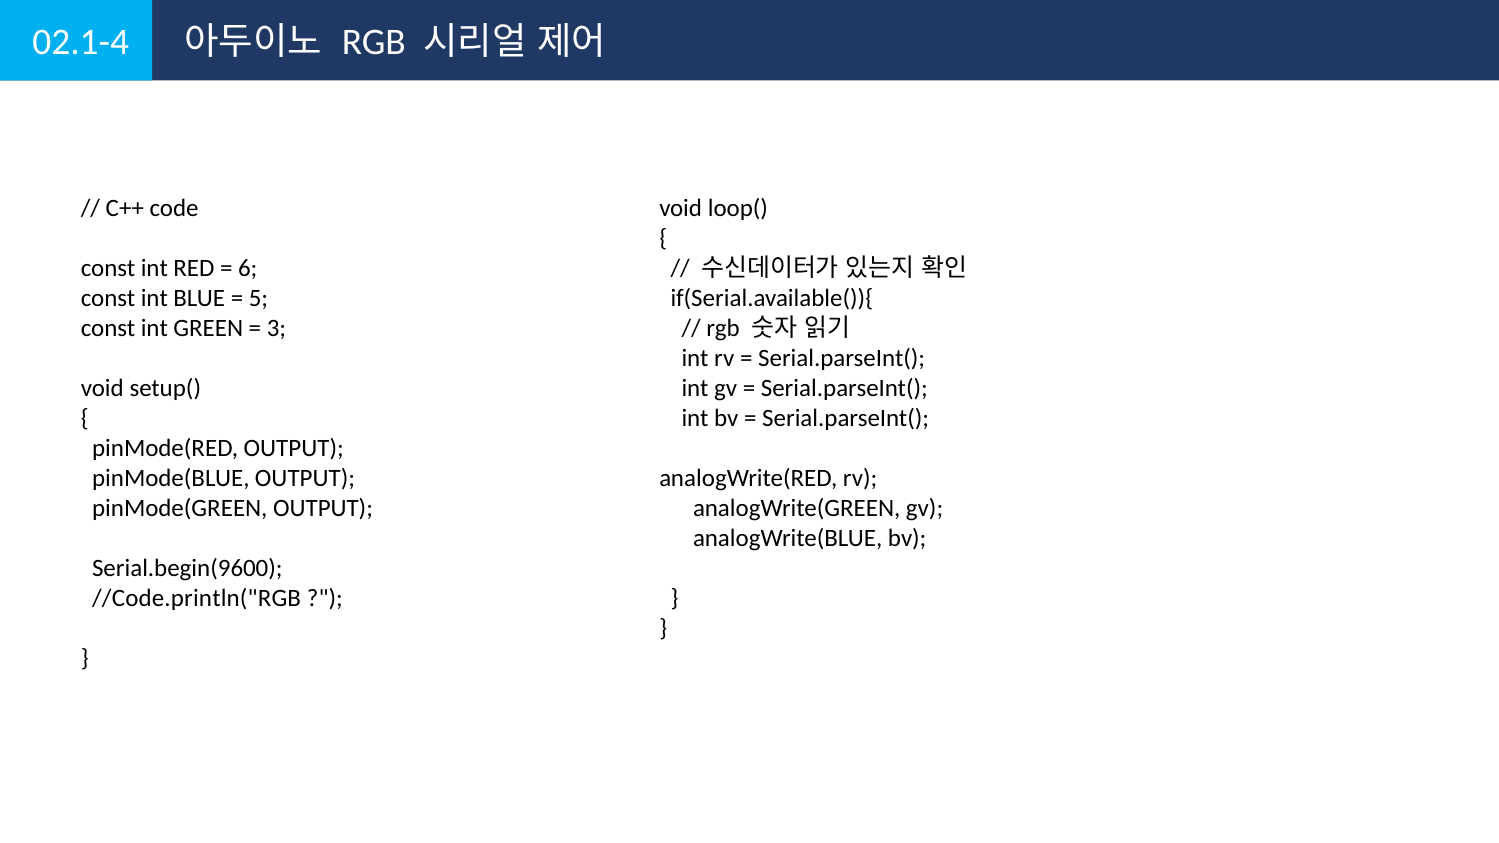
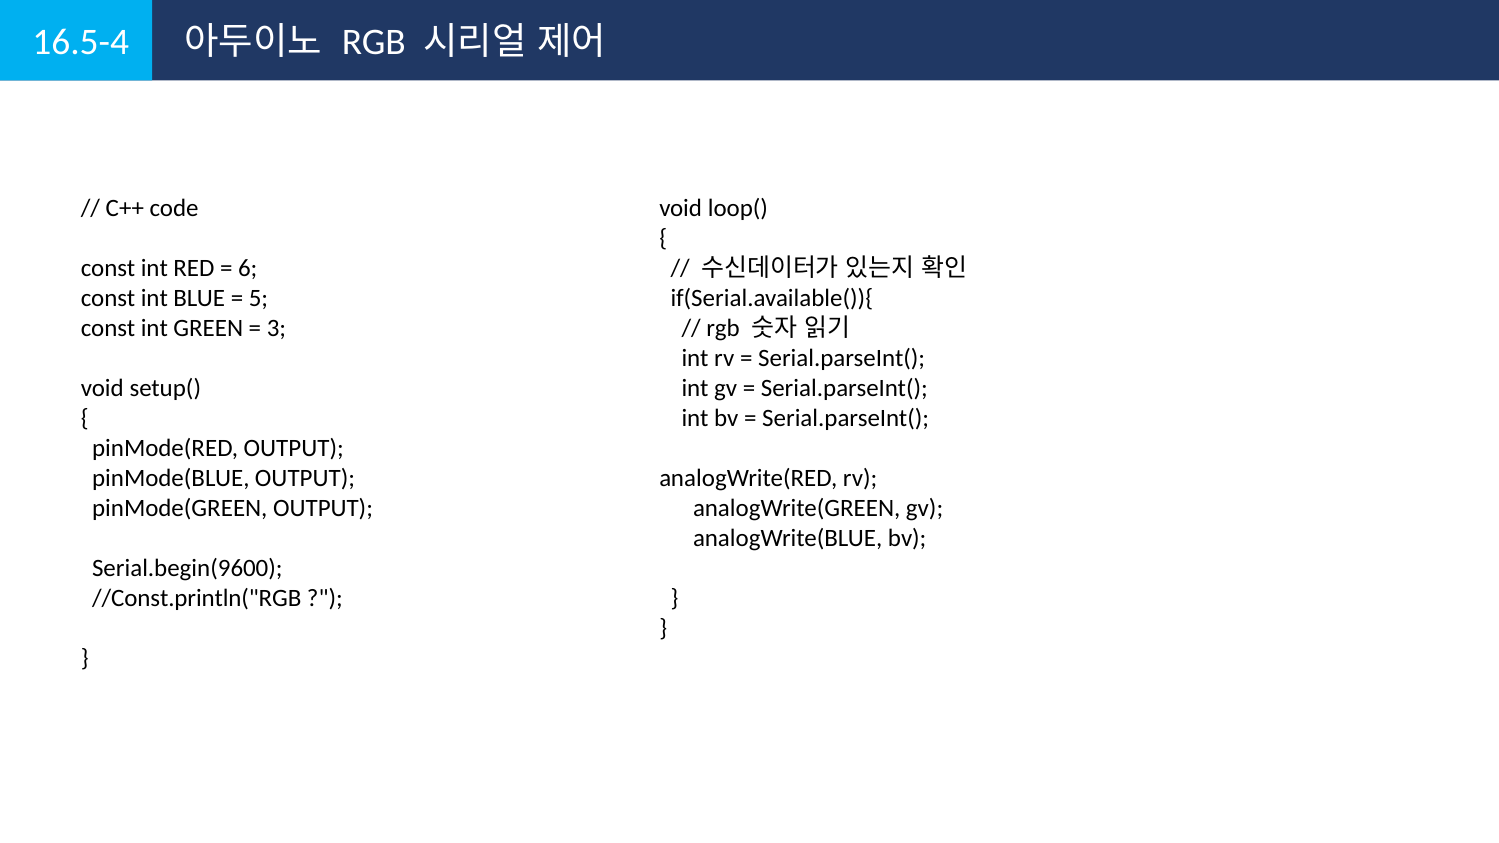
02.1-4: 02.1-4 -> 16.5-4
//Code.println("RGB: //Code.println("RGB -> //Const.println("RGB
